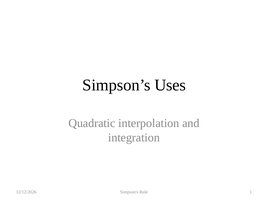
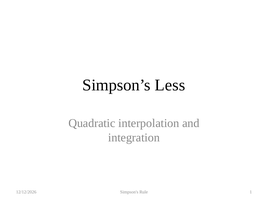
Uses: Uses -> Less
